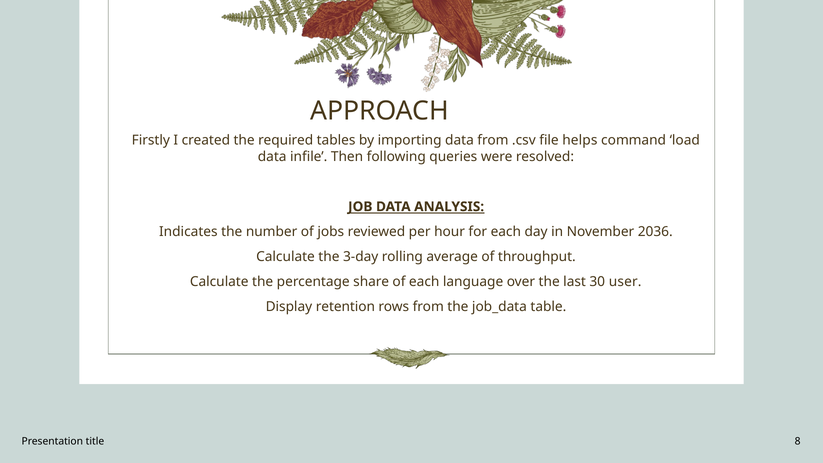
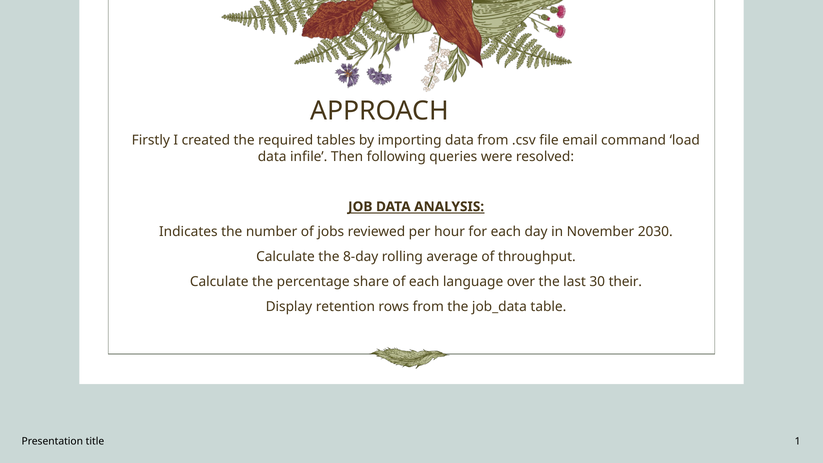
helps: helps -> email
2036: 2036 -> 2030
3-day: 3-day -> 8-day
user: user -> their
8: 8 -> 1
